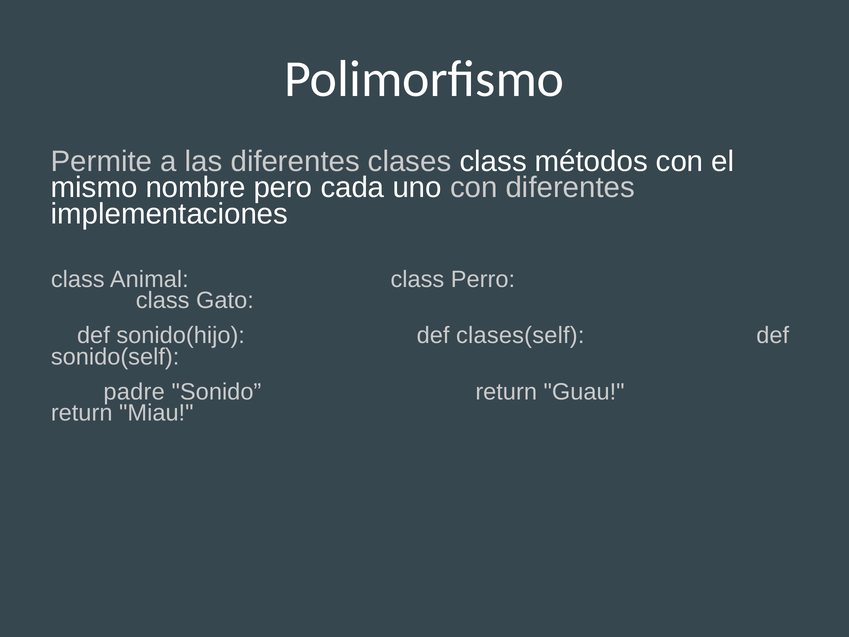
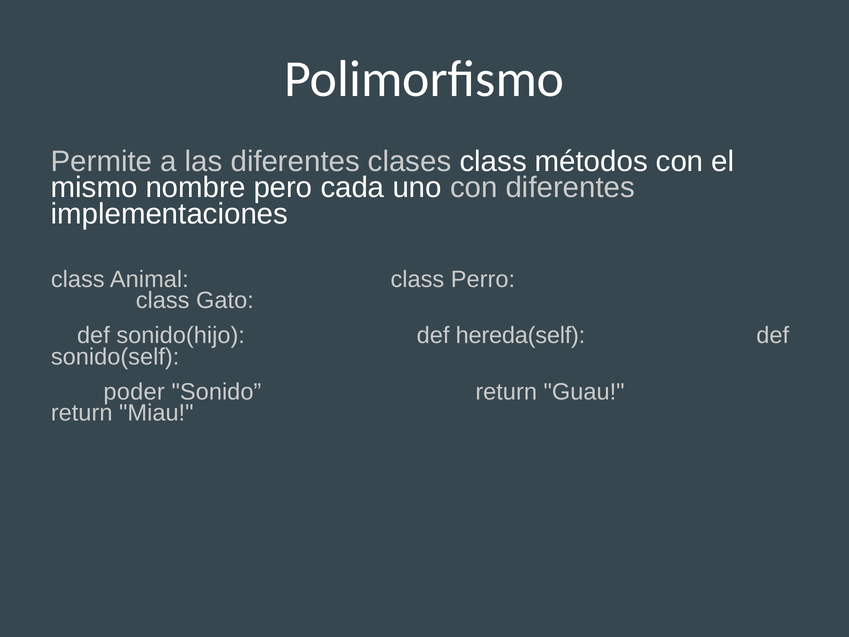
clases(self: clases(self -> hereda(self
padre: padre -> poder
